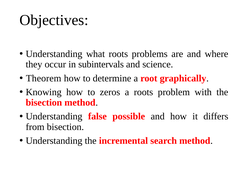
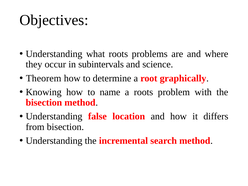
zeros: zeros -> name
possible: possible -> location
